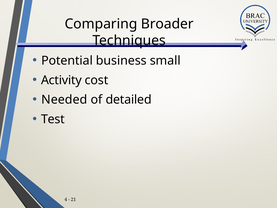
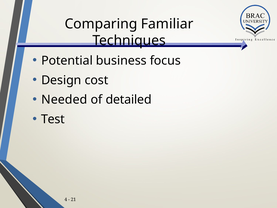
Broader: Broader -> Familiar
small: small -> focus
Activity: Activity -> Design
